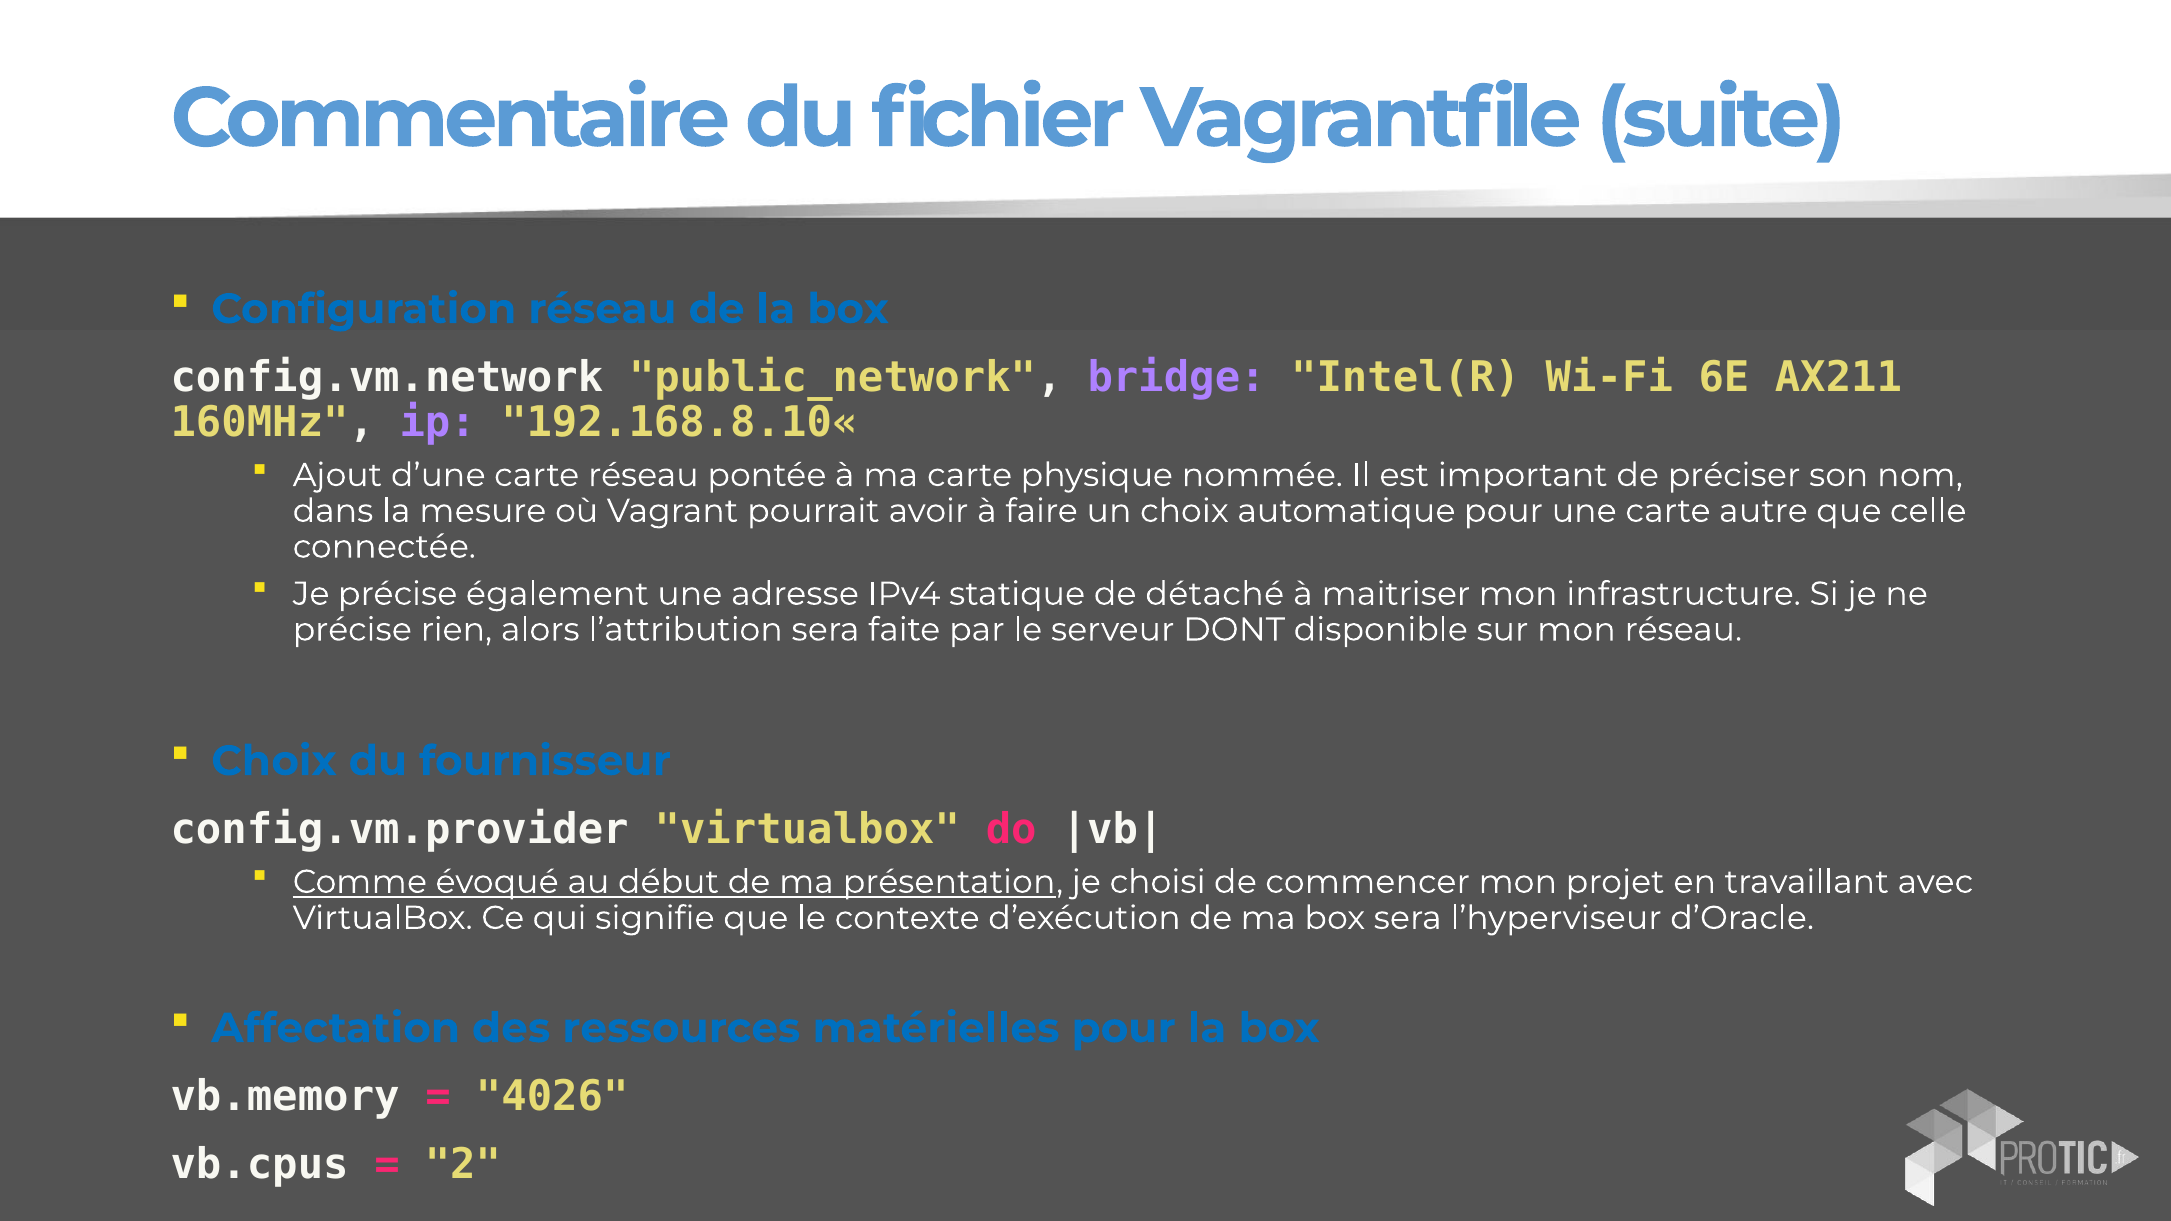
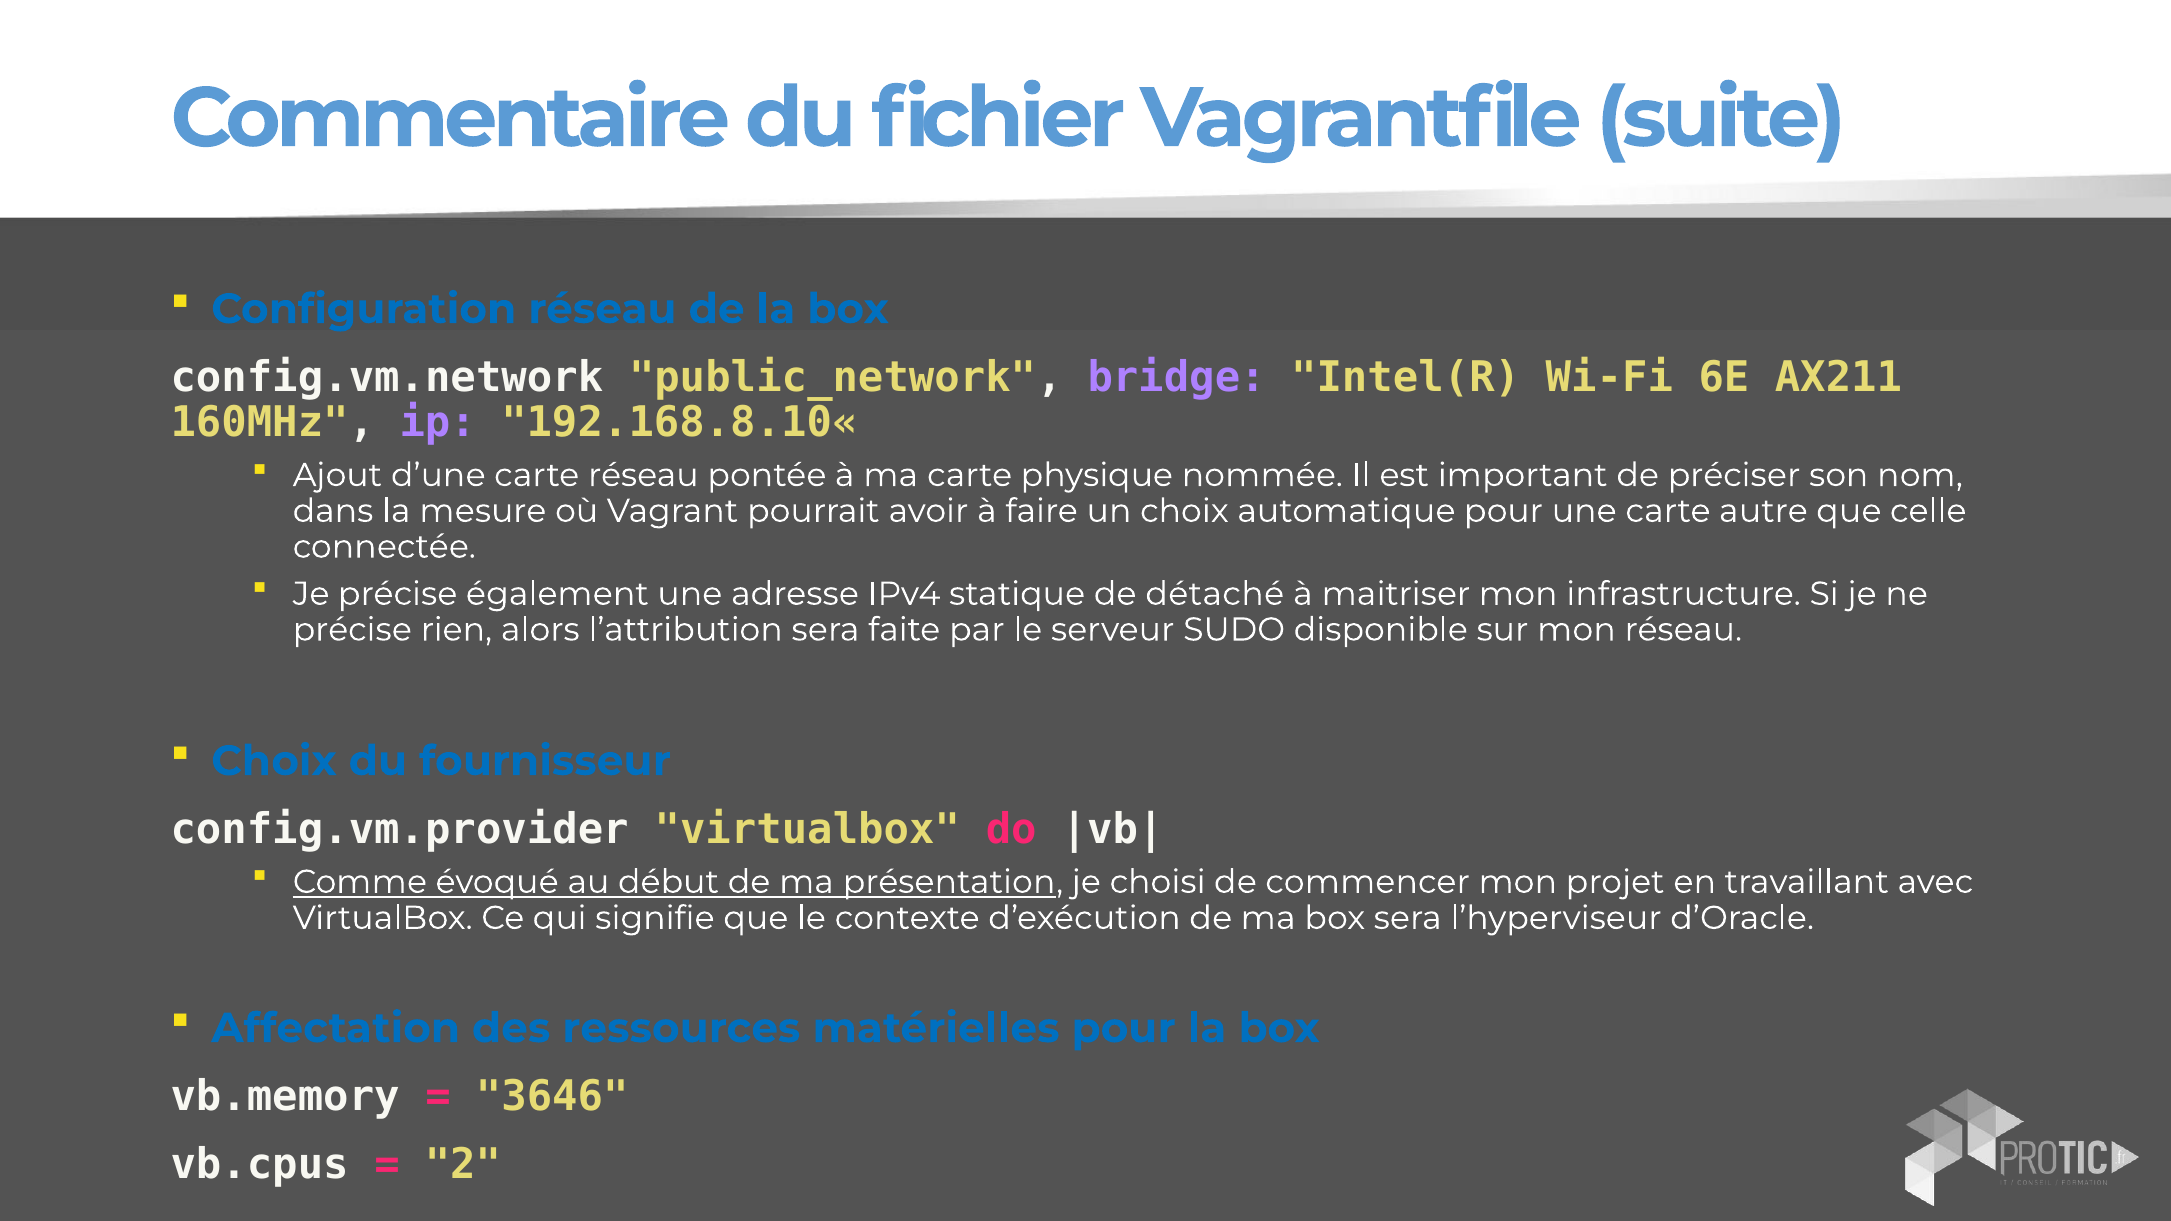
DONT: DONT -> SUDO
4026: 4026 -> 3646
